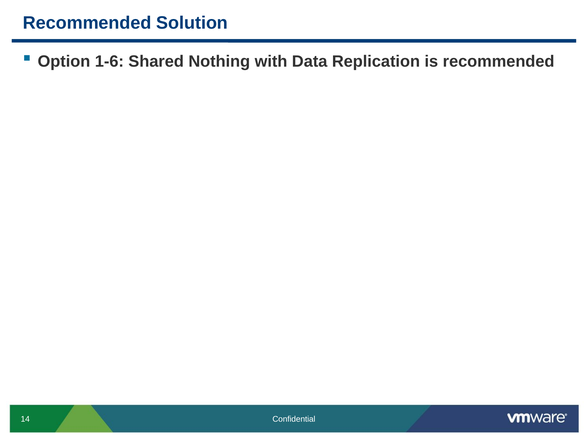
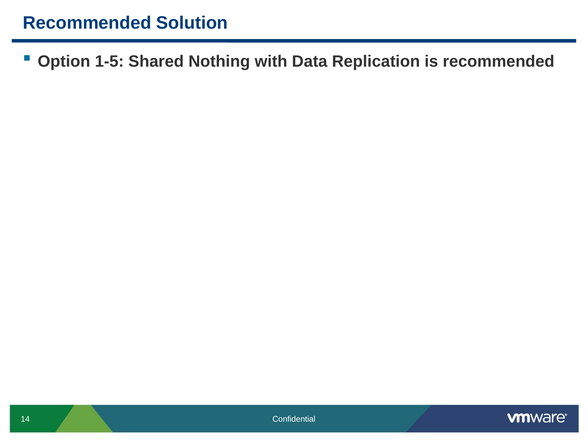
1-6: 1-6 -> 1-5
